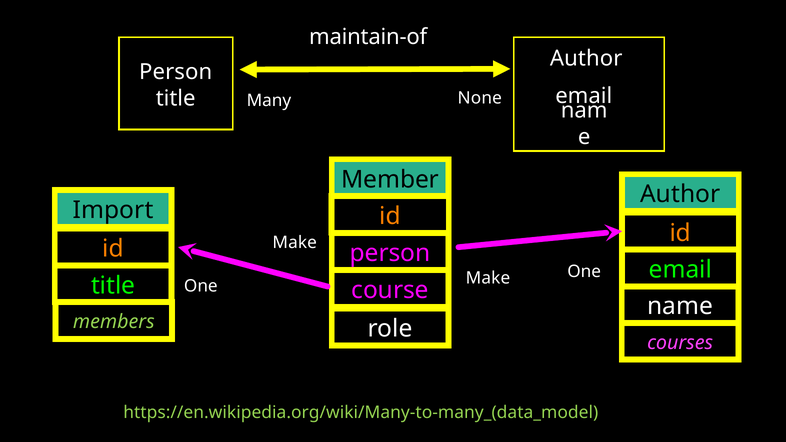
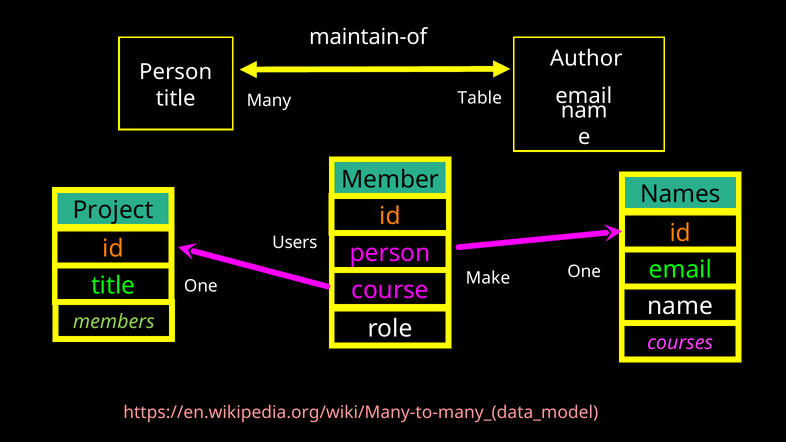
None: None -> Table
Author at (680, 194): Author -> Names
Import: Import -> Project
Make at (295, 243): Make -> Users
https://en.wikipedia.org/wiki/Many-to-many_(data_model colour: light green -> pink
